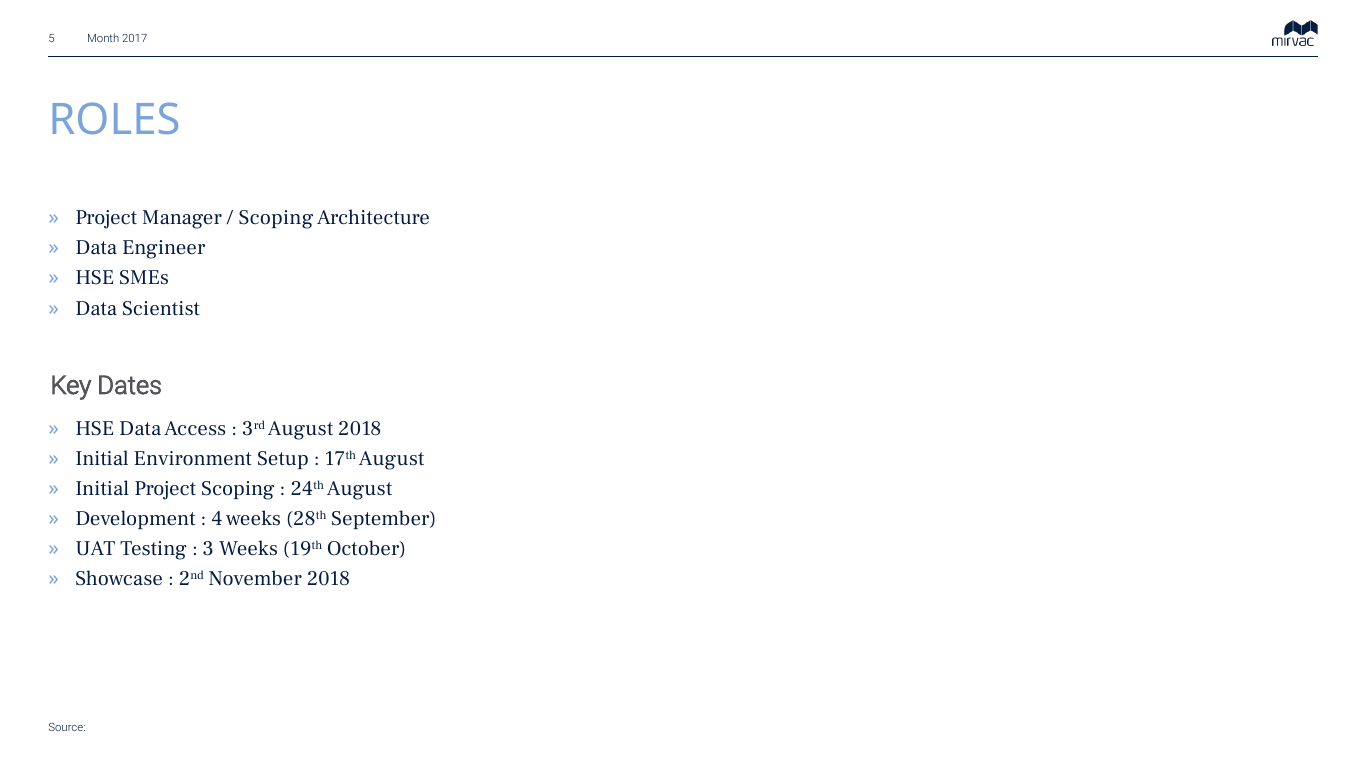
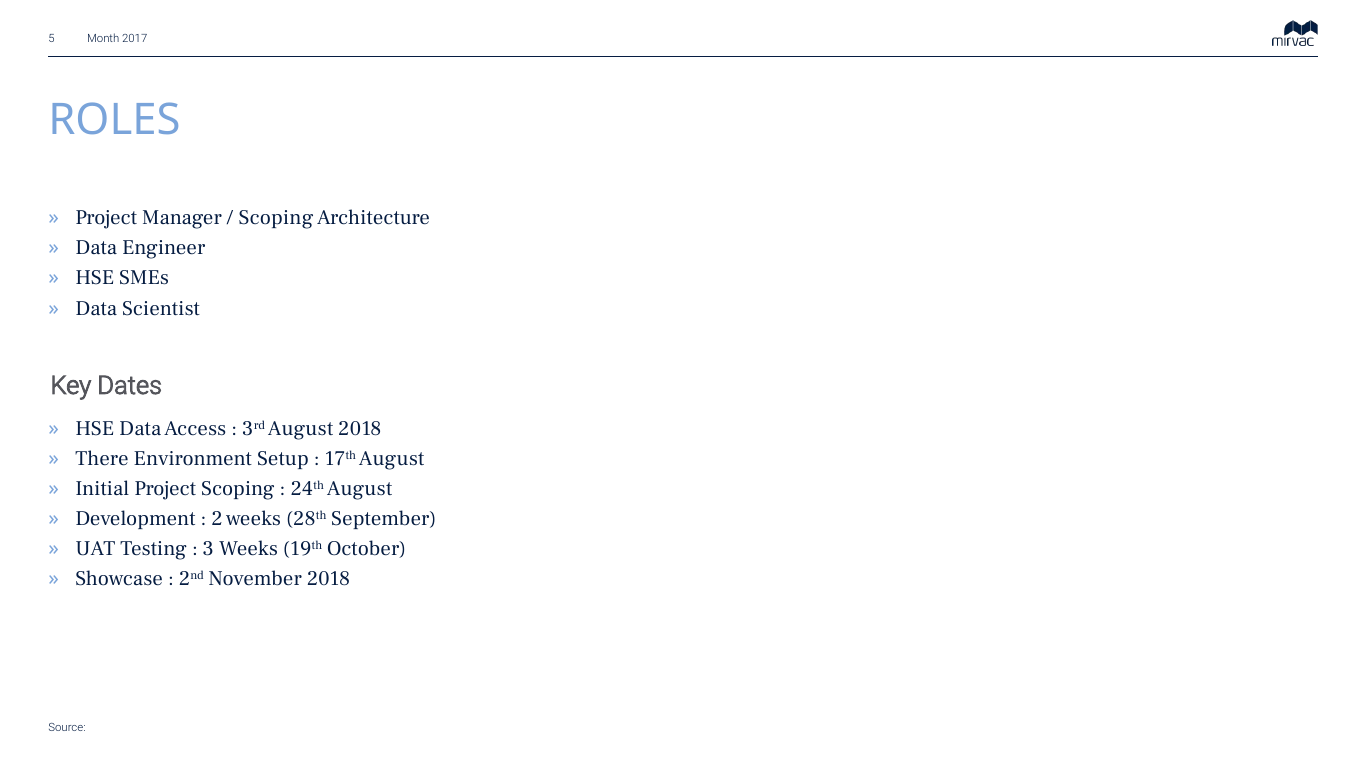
Initial at (102, 459): Initial -> There
4: 4 -> 2
